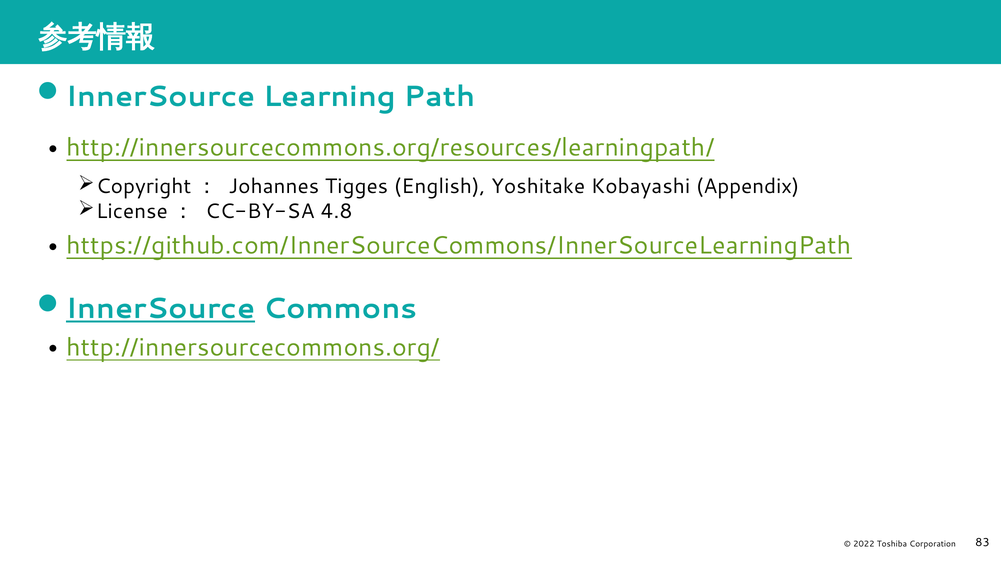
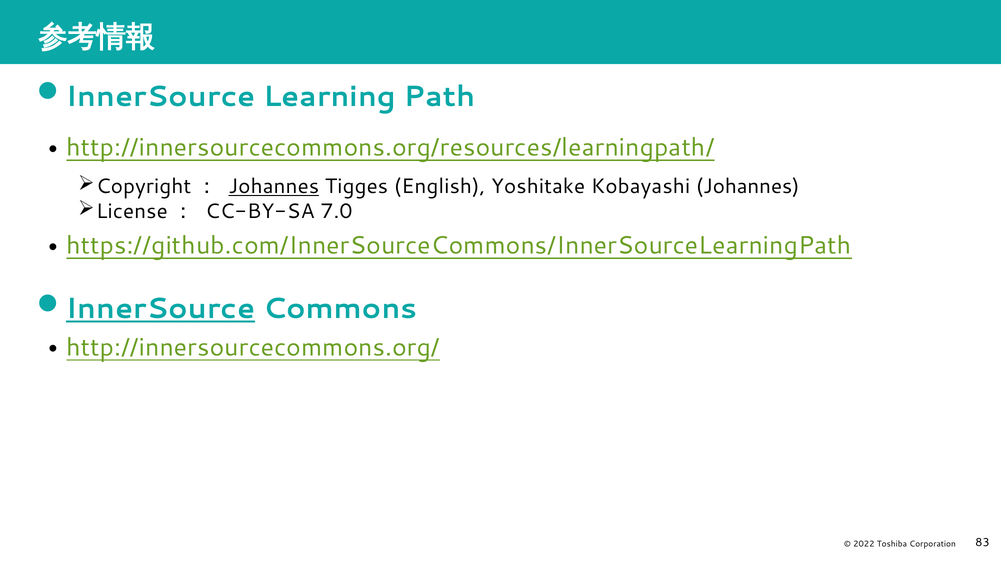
Johannes at (274, 187) underline: none -> present
Kobayashi Appendix: Appendix -> Johannes
4.8: 4.8 -> 7.0
